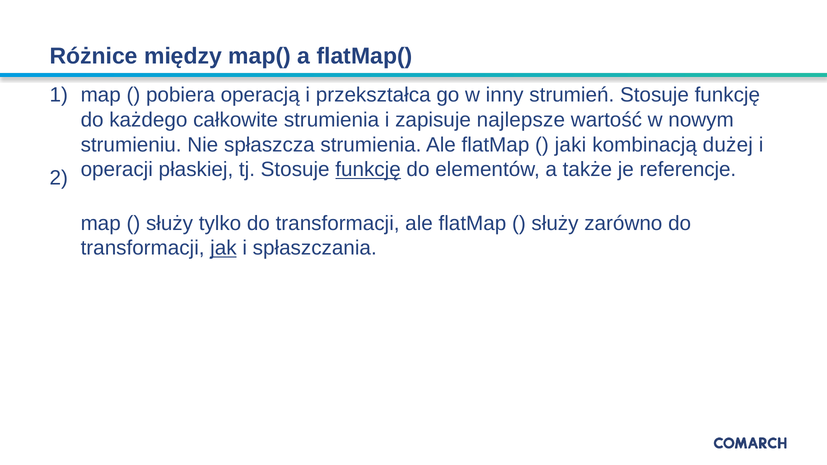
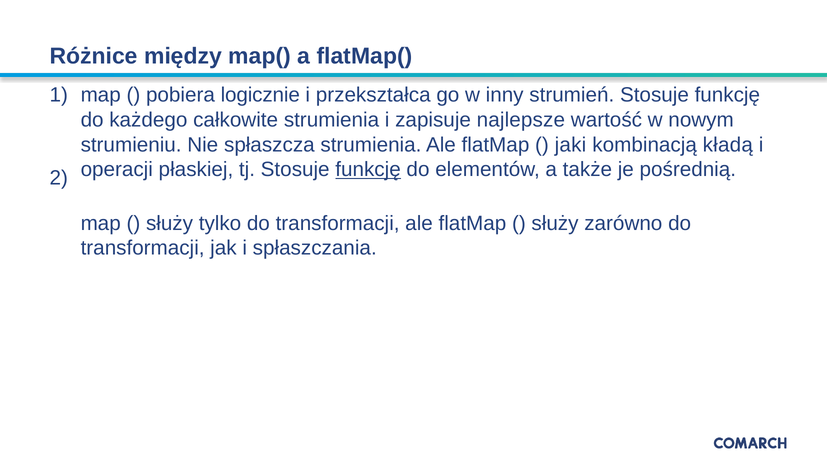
operacją: operacją -> logicznie
dużej: dużej -> kładą
referencje: referencje -> pośrednią
jak underline: present -> none
